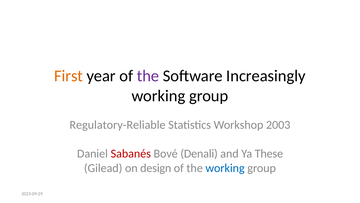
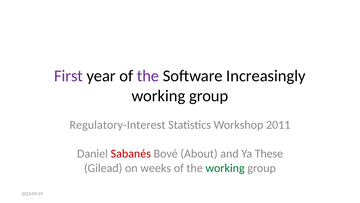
First colour: orange -> purple
Regulatory-Reliable: Regulatory-Reliable -> Regulatory-Interest
2003: 2003 -> 2011
Denali: Denali -> About
design: design -> weeks
working at (225, 168) colour: blue -> green
